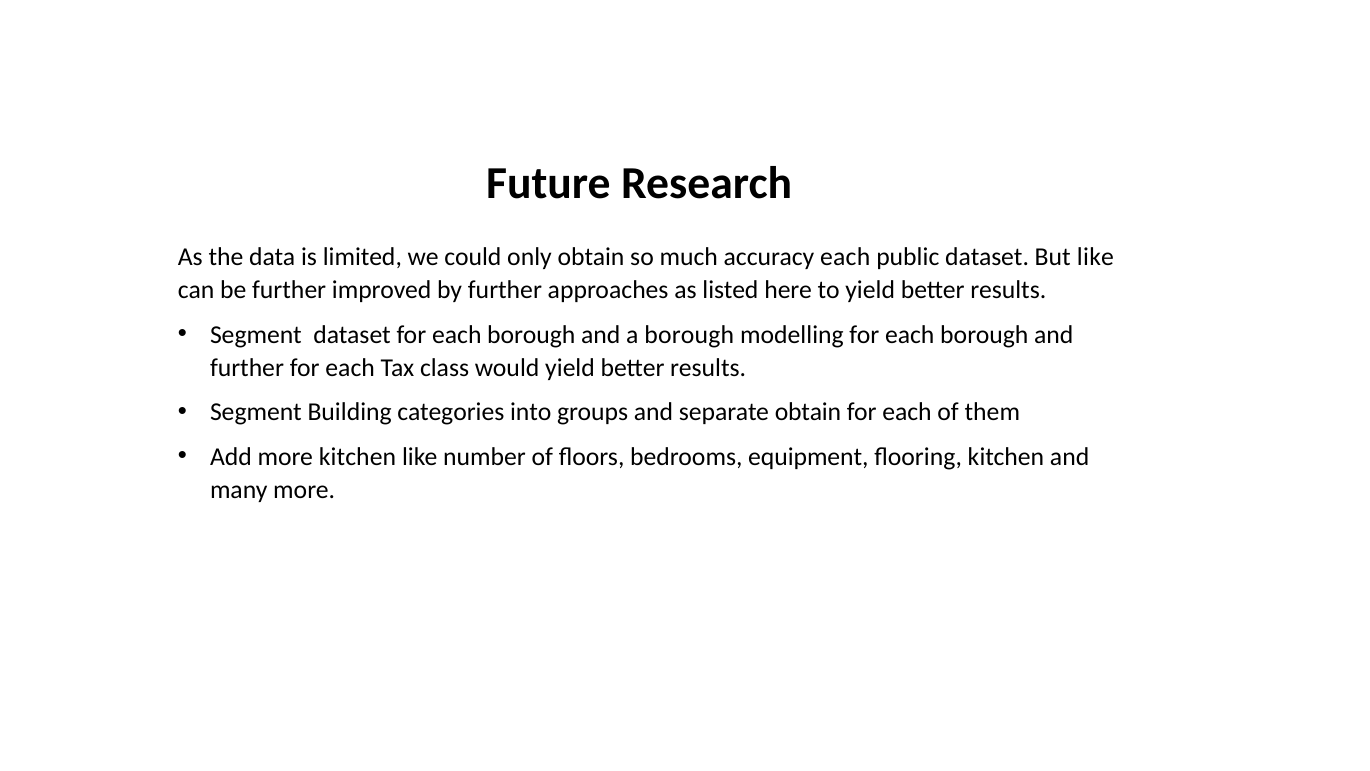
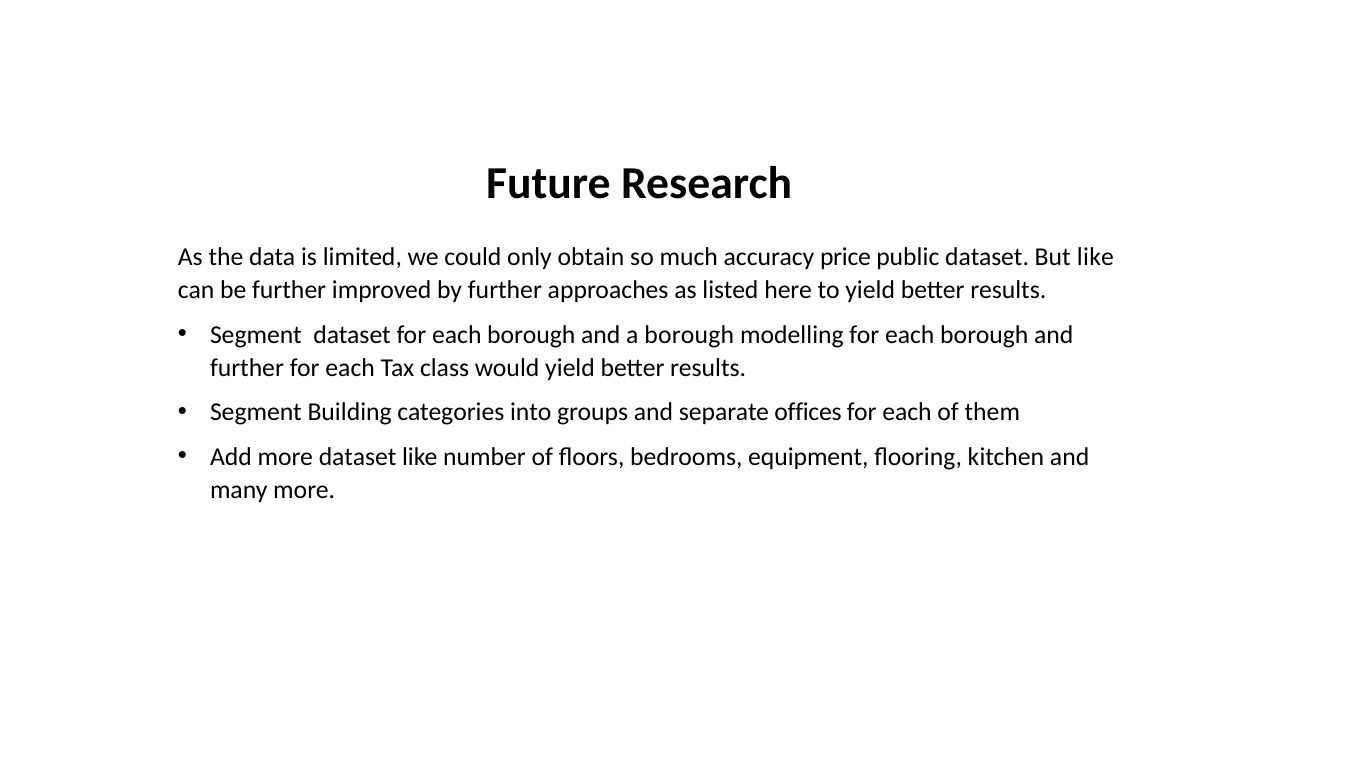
accuracy each: each -> price
separate obtain: obtain -> offices
more kitchen: kitchen -> dataset
